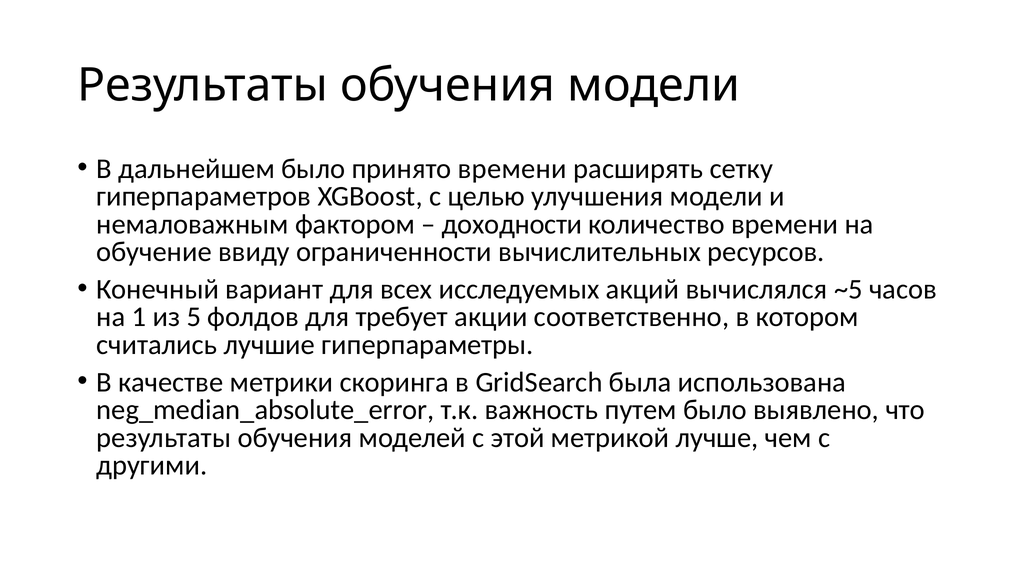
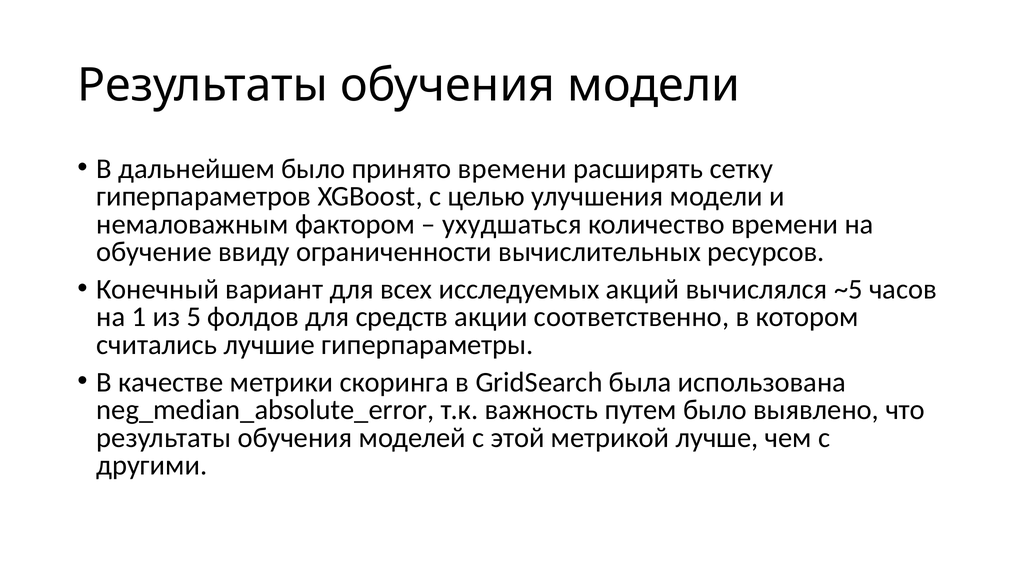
доходности: доходности -> ухудшаться
требует: требует -> средств
